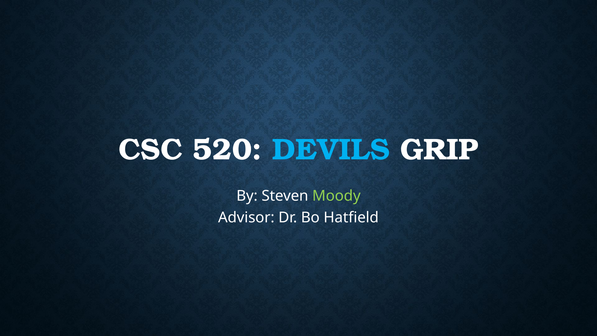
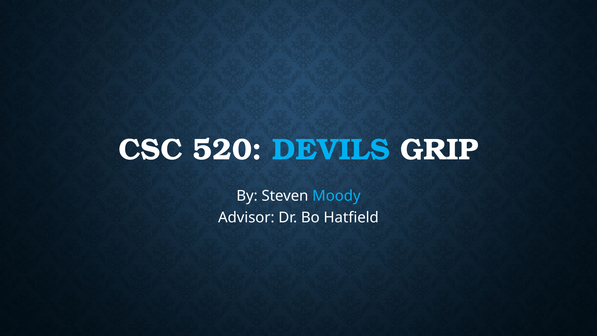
Moody colour: light green -> light blue
